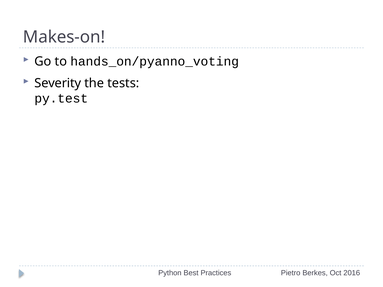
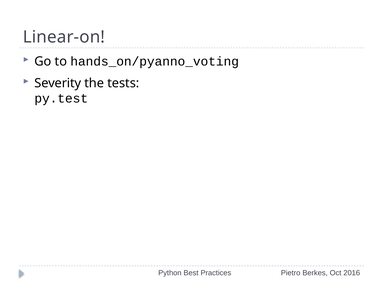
Makes-on: Makes-on -> Linear-on
